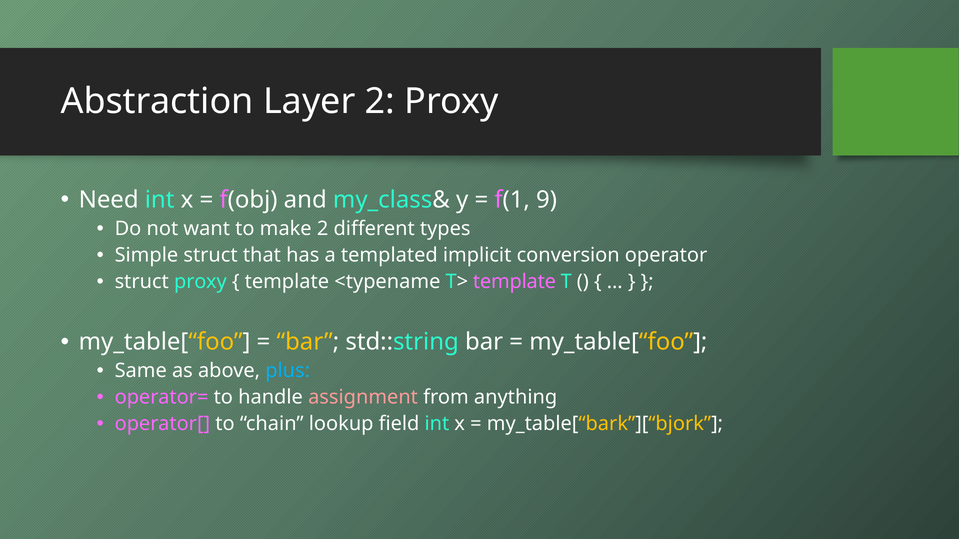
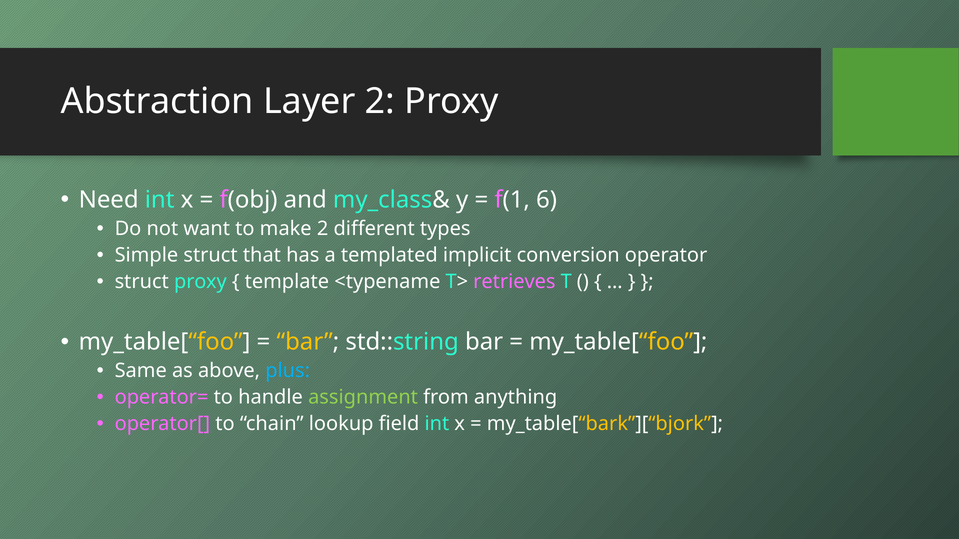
9: 9 -> 6
T> template: template -> retrieves
assignment colour: pink -> light green
